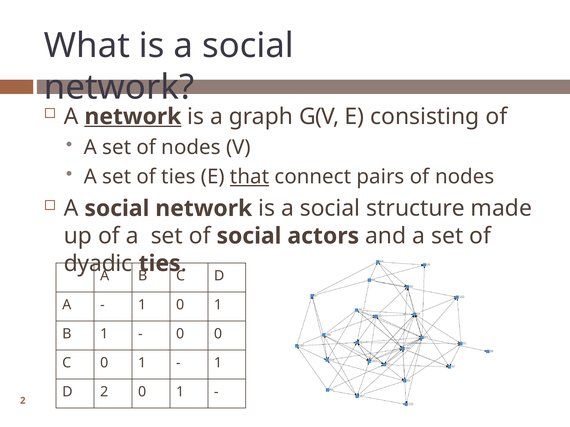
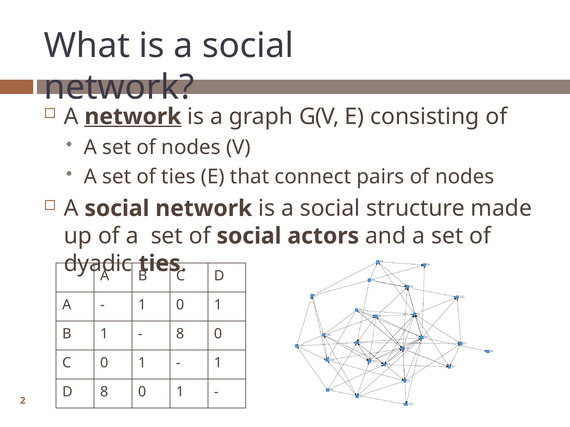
that underline: present -> none
0 at (180, 334): 0 -> 8
D 2: 2 -> 8
